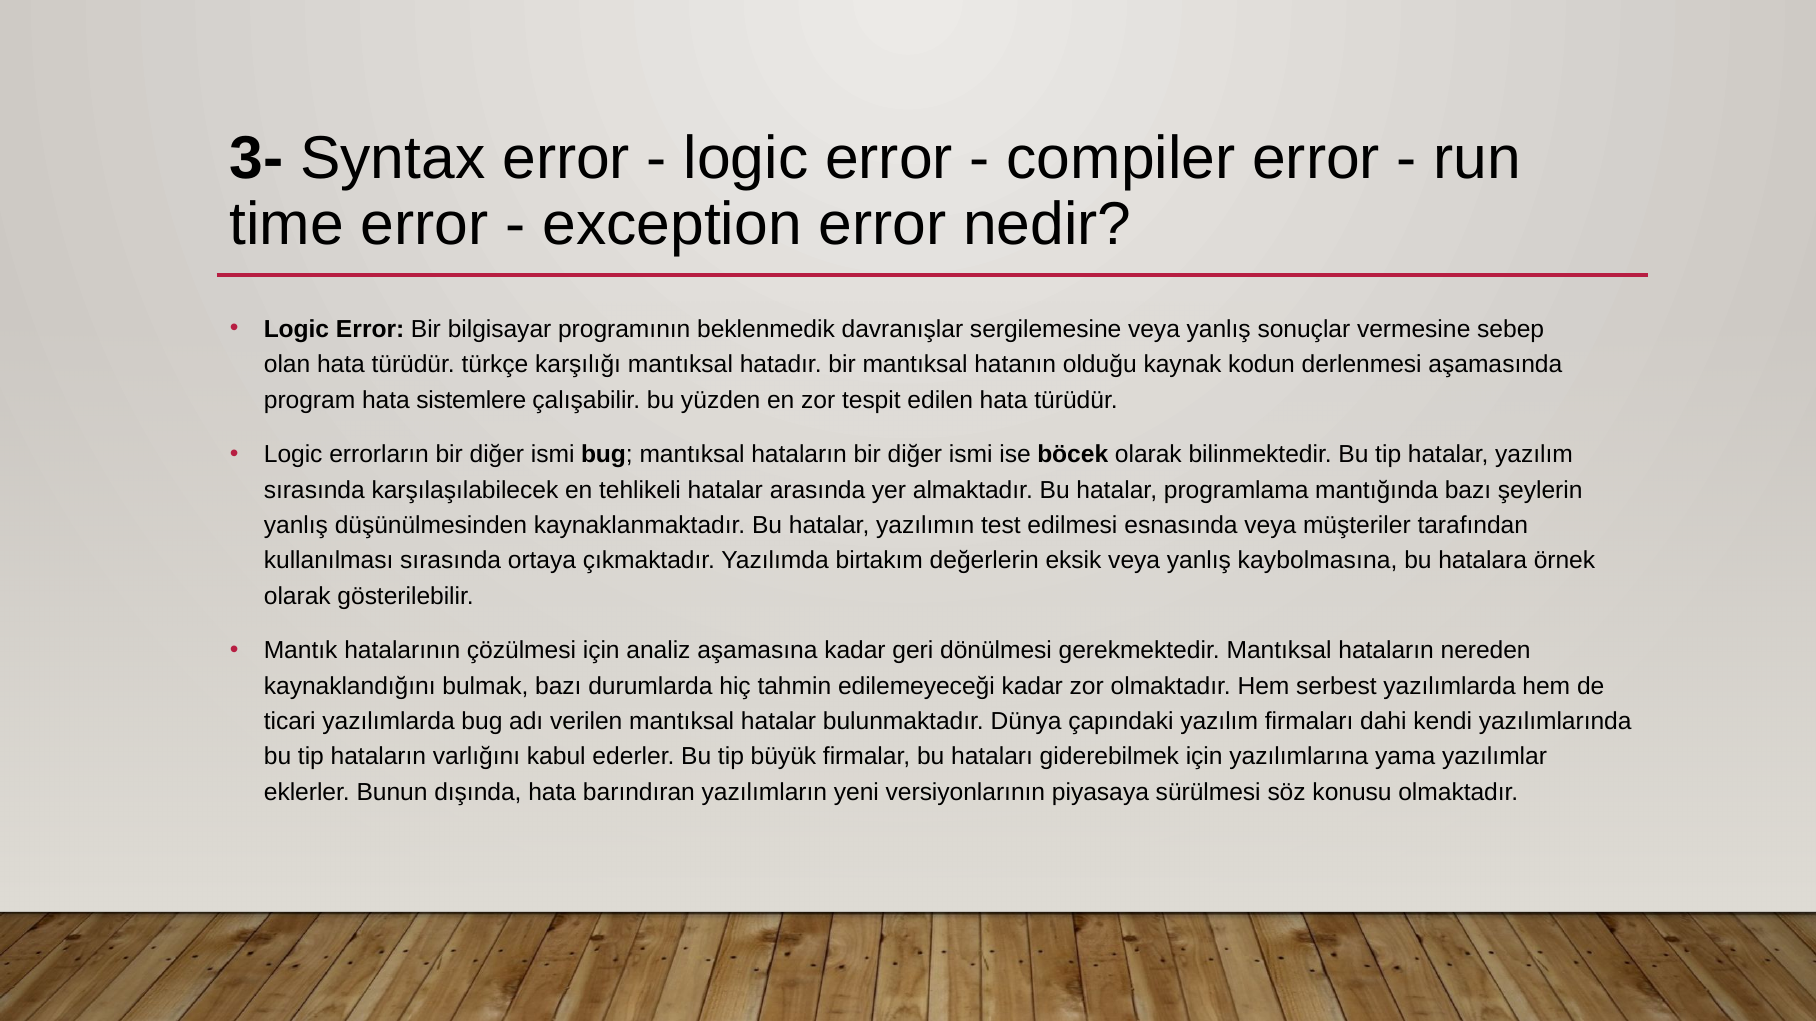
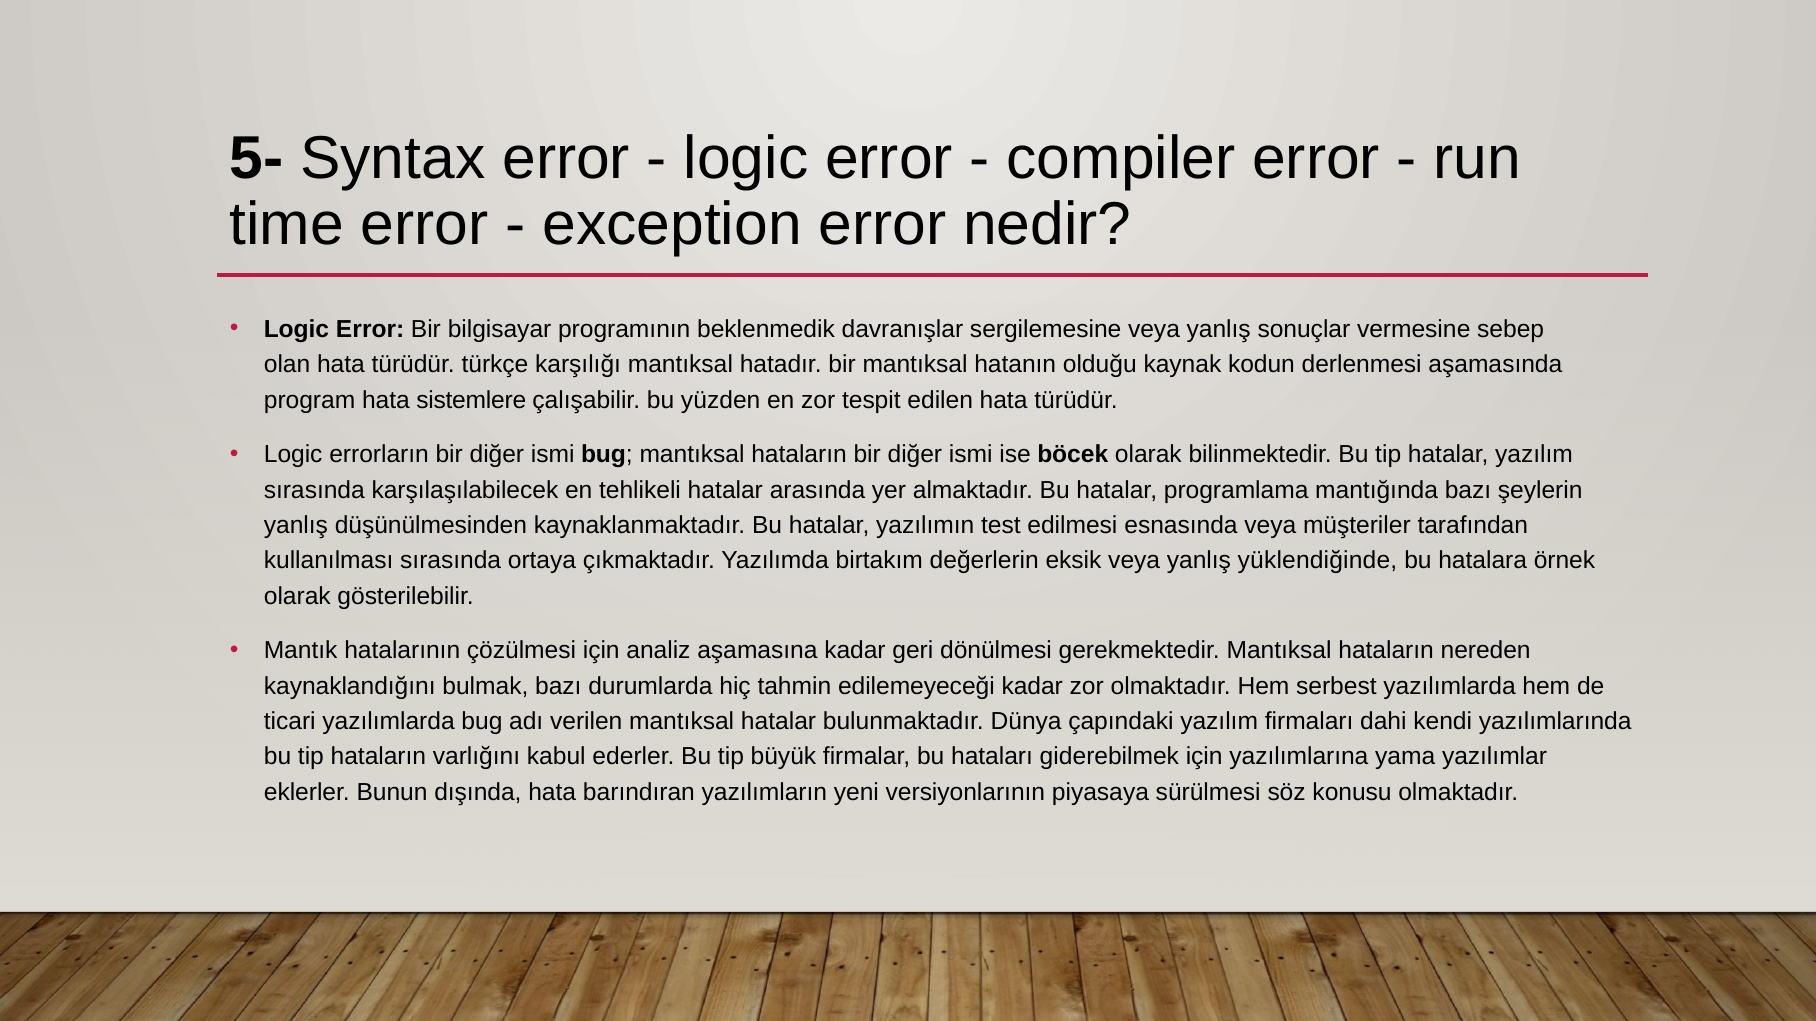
3-: 3- -> 5-
kaybolmasına: kaybolmasına -> yüklendiğinde
